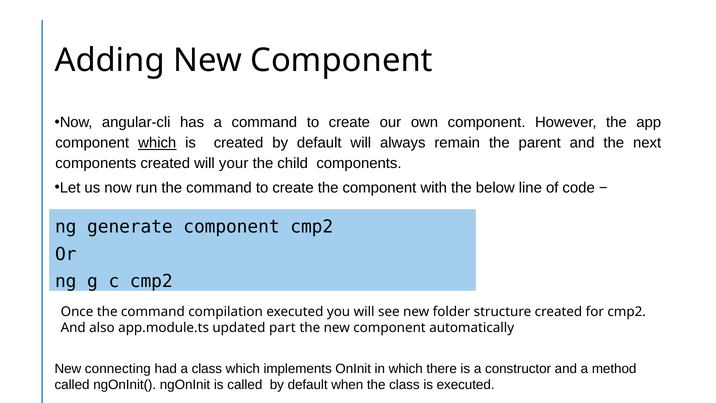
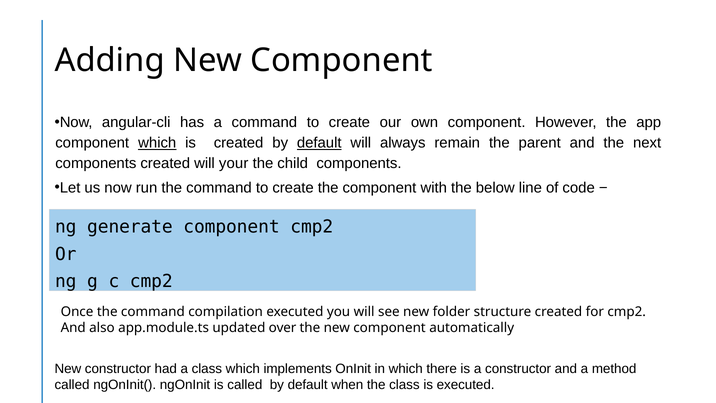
default at (319, 143) underline: none -> present
part: part -> over
New connecting: connecting -> constructor
